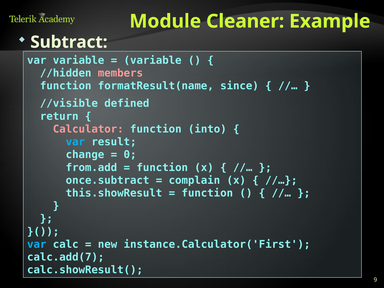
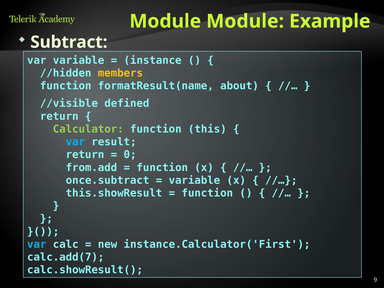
Module Cleaner: Cleaner -> Module
variable at (153, 60): variable -> instance
members colour: pink -> yellow
since: since -> about
Calculator colour: pink -> light green
into: into -> this
change at (85, 155): change -> return
complain at (194, 180): complain -> variable
